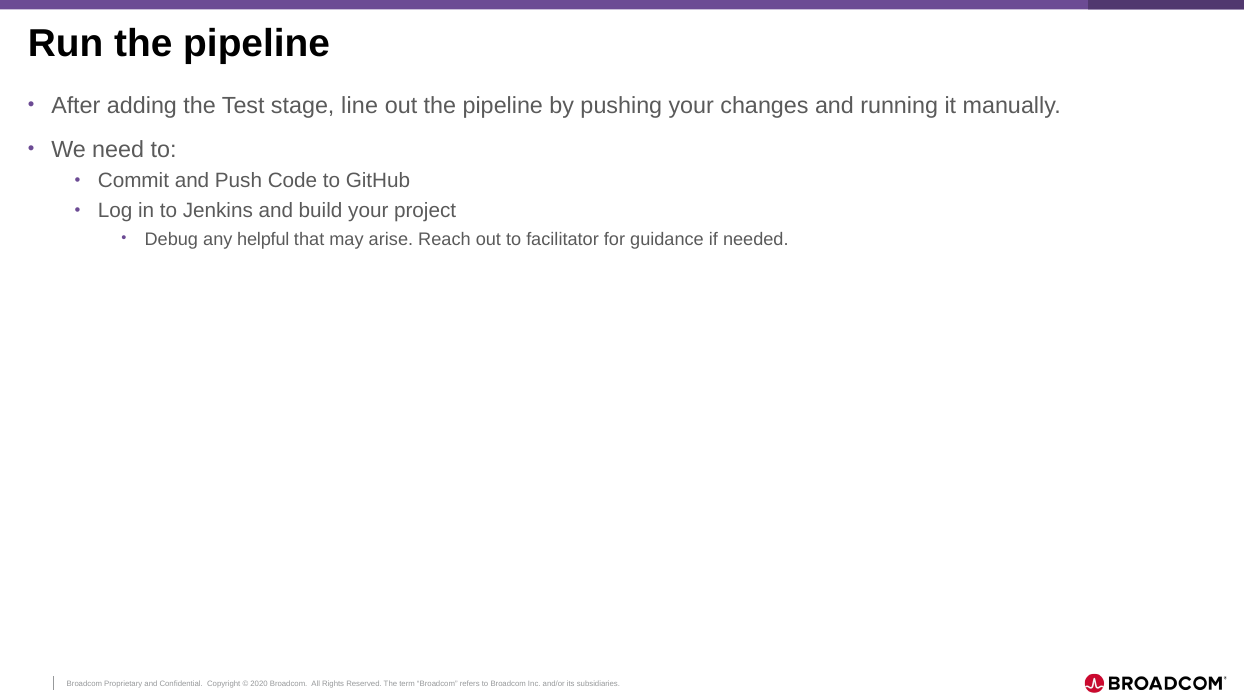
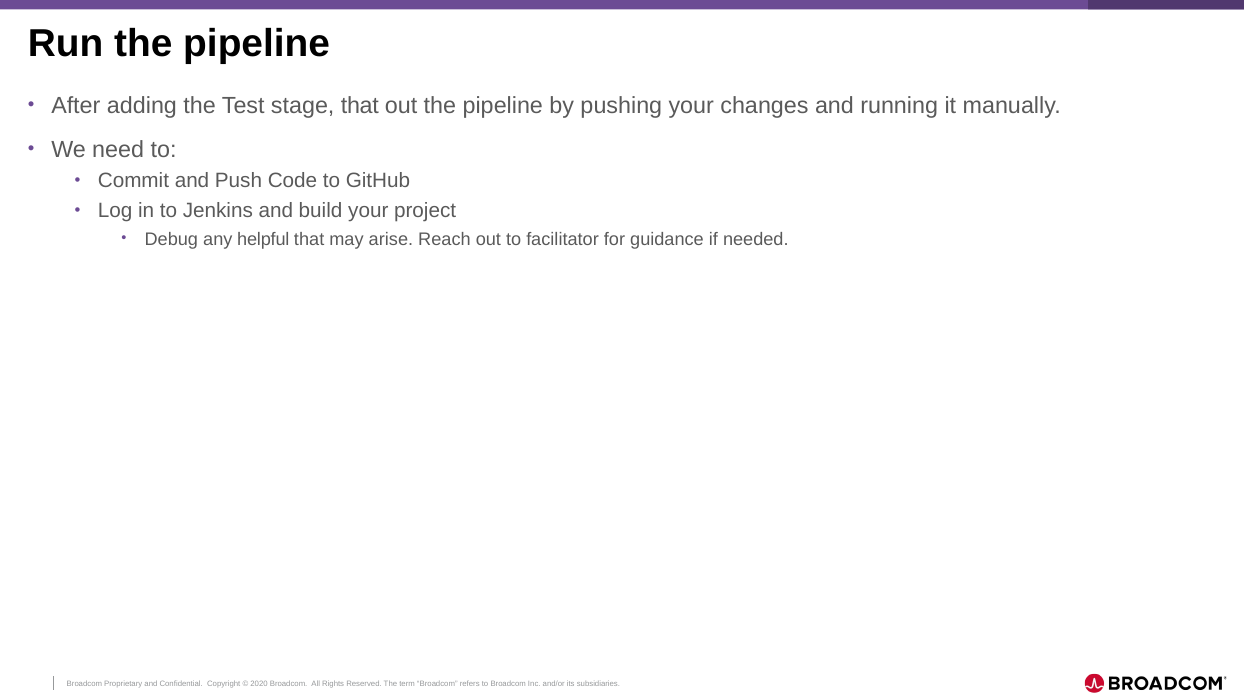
stage line: line -> that
